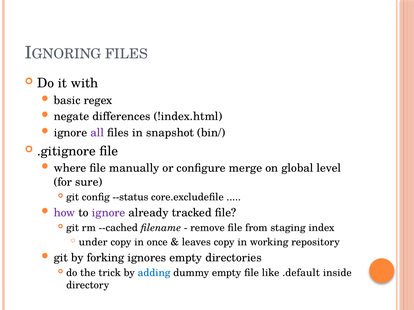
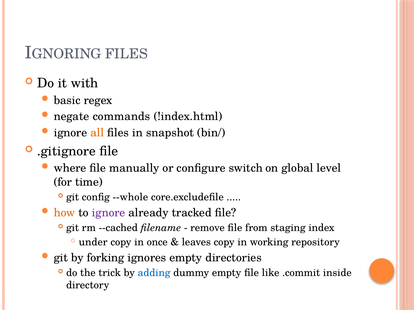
differences: differences -> commands
all colour: purple -> orange
merge: merge -> switch
sure: sure -> time
--status: --status -> --whole
how colour: purple -> orange
.default: .default -> .commit
